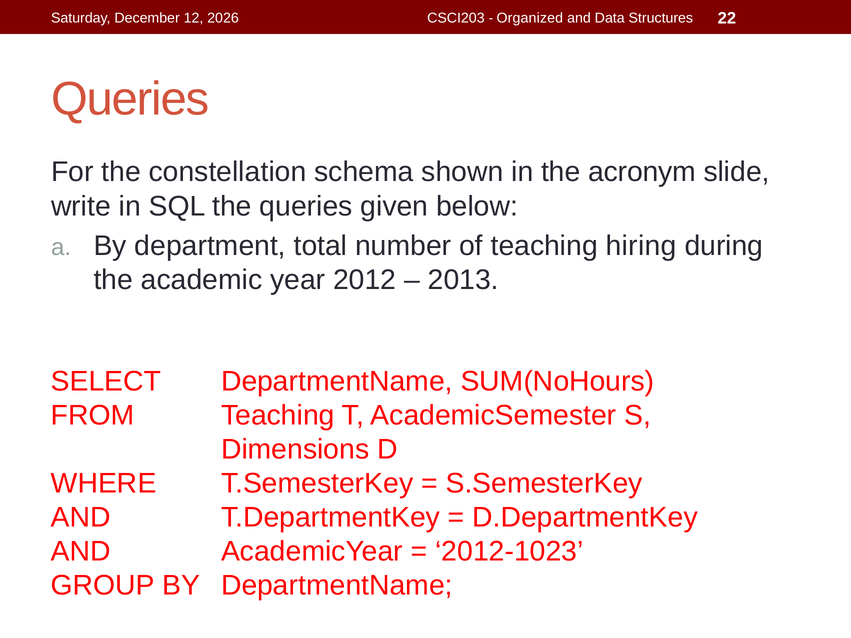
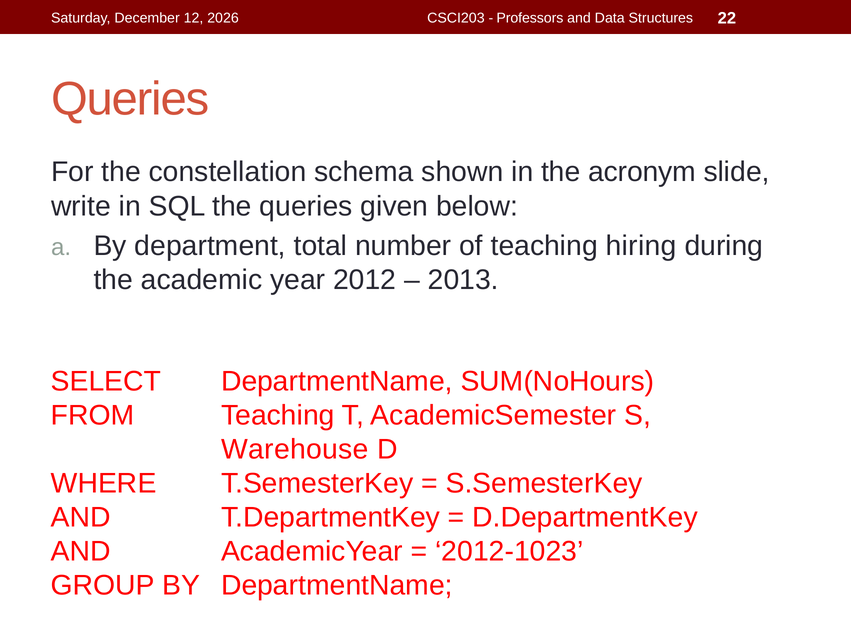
Organized: Organized -> Professors
Dimensions: Dimensions -> Warehouse
